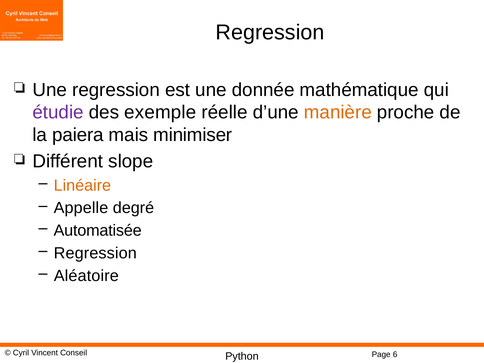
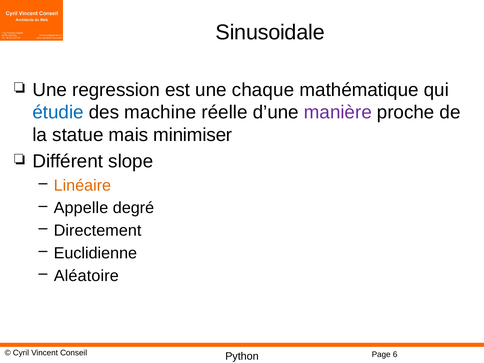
Regression at (270, 32): Regression -> Sinusoidale
donnée: donnée -> chaque
étudie colour: purple -> blue
exemple: exemple -> machine
manière colour: orange -> purple
paiera: paiera -> statue
Automatisée: Automatisée -> Directement
Regression at (95, 253): Regression -> Euclidienne
